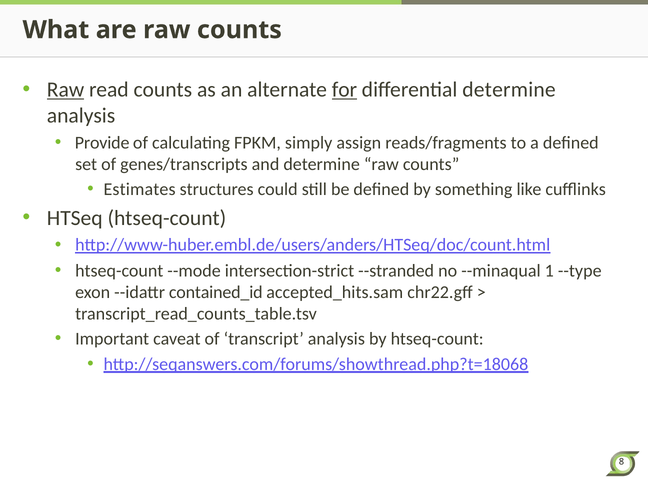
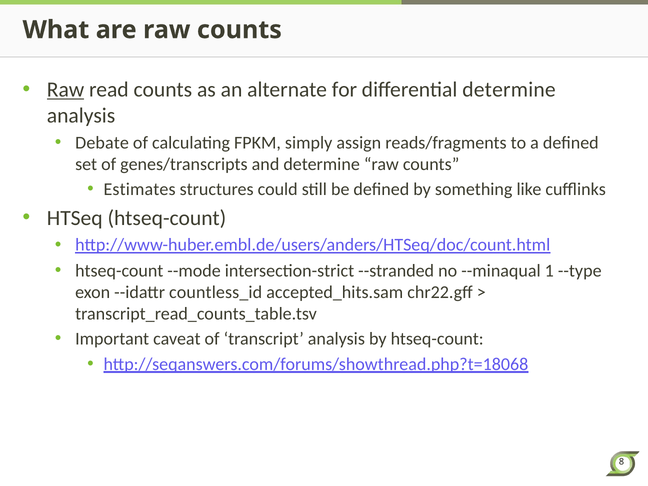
for underline: present -> none
Provide: Provide -> Debate
contained_id: contained_id -> countless_id
